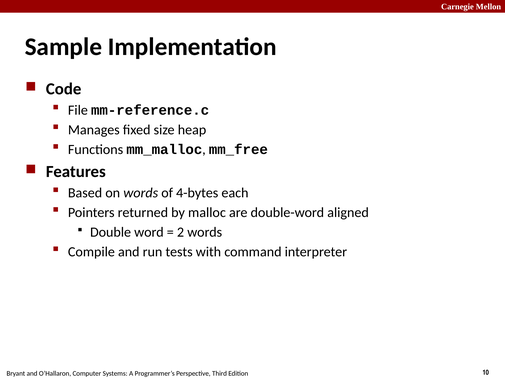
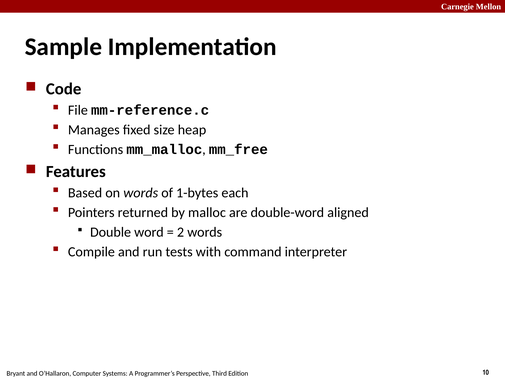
4-bytes: 4-bytes -> 1-bytes
